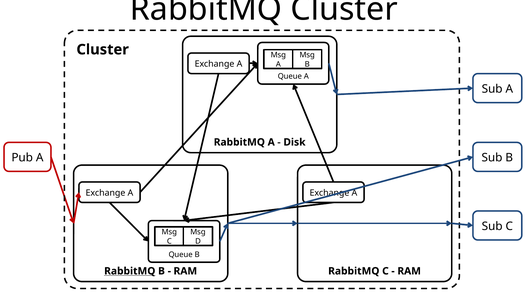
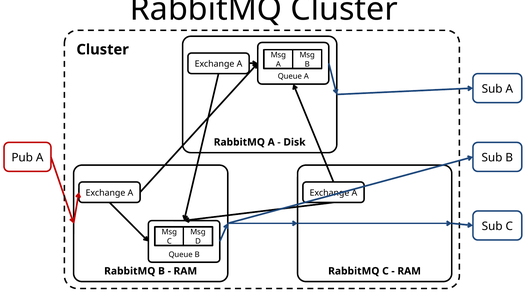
RabbitMQ at (130, 271) underline: present -> none
